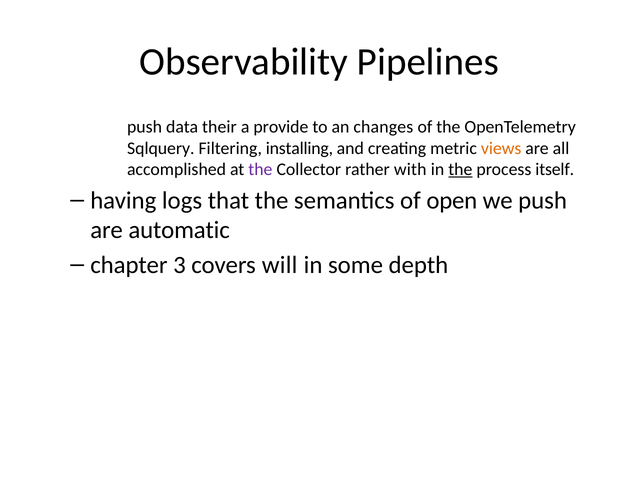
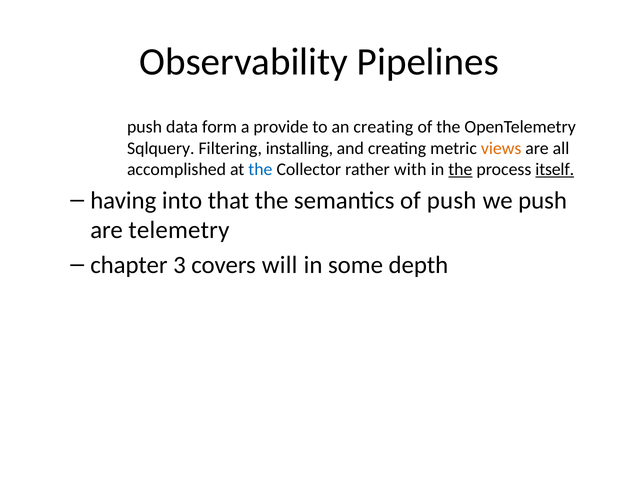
their: their -> form
an changes: changes -> creating
the at (260, 170) colour: purple -> blue
itself underline: none -> present
logs: logs -> into
of open: open -> push
automatic: automatic -> telemetry
